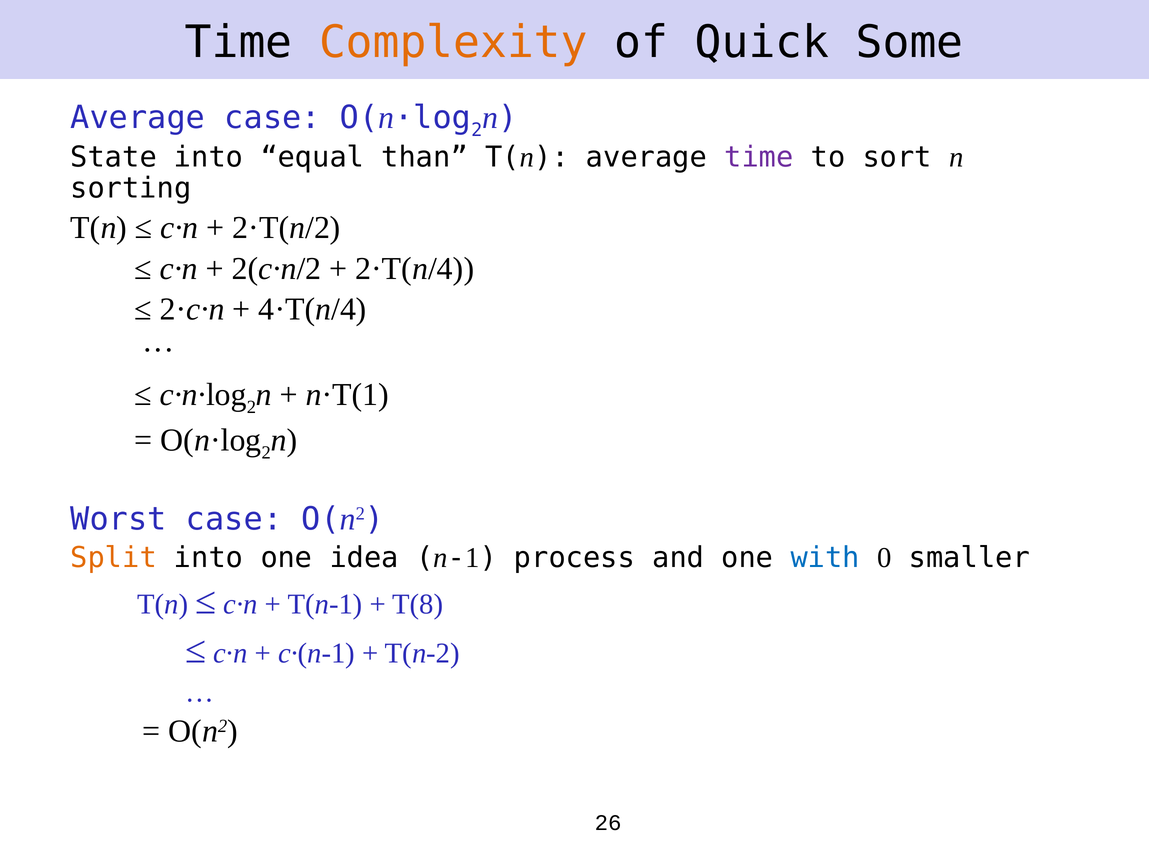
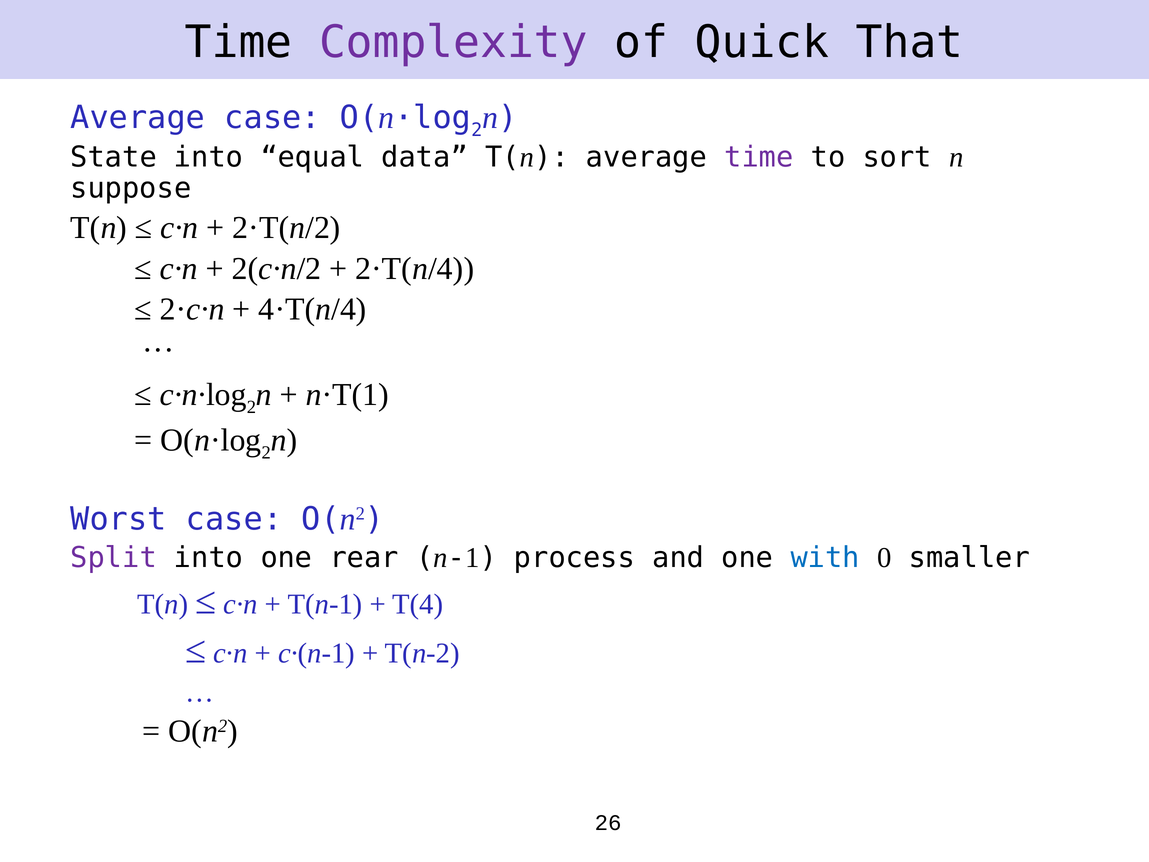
Complexity colour: orange -> purple
Some: Some -> That
than: than -> data
sorting: sorting -> suppose
Split colour: orange -> purple
idea: idea -> rear
T(8: T(8 -> T(4
